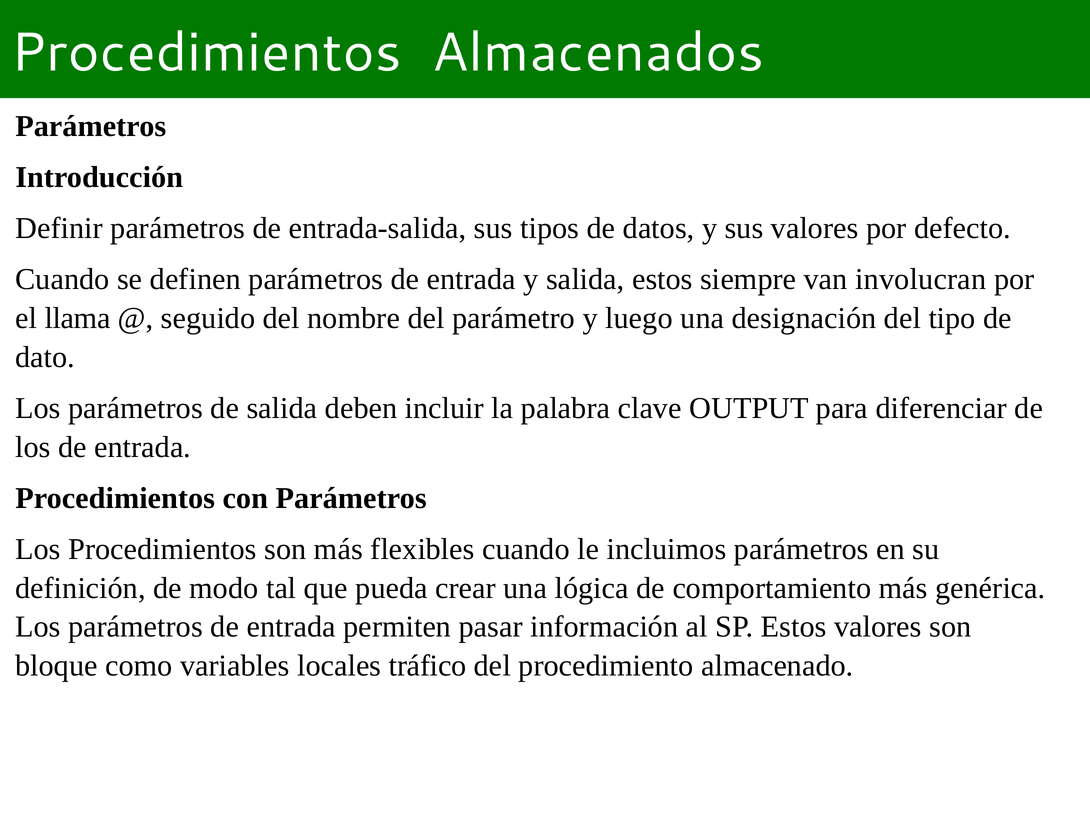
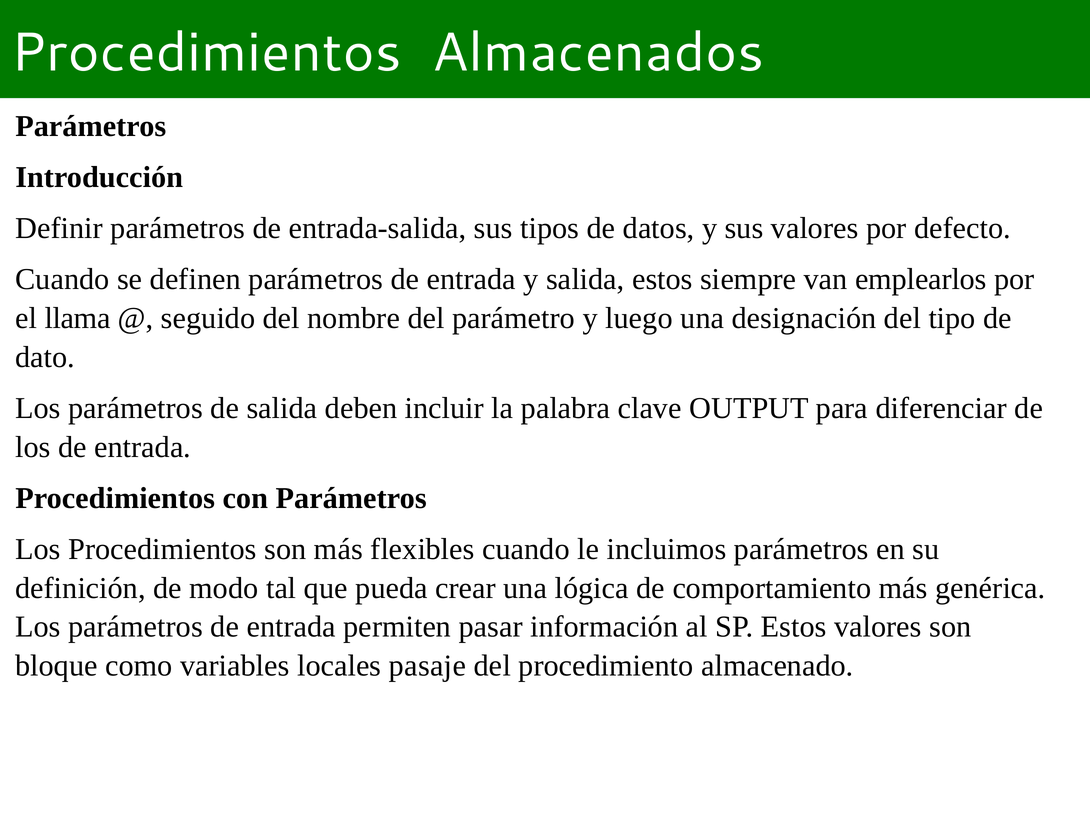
involucran: involucran -> emplearlos
tráfico: tráfico -> pasaje
